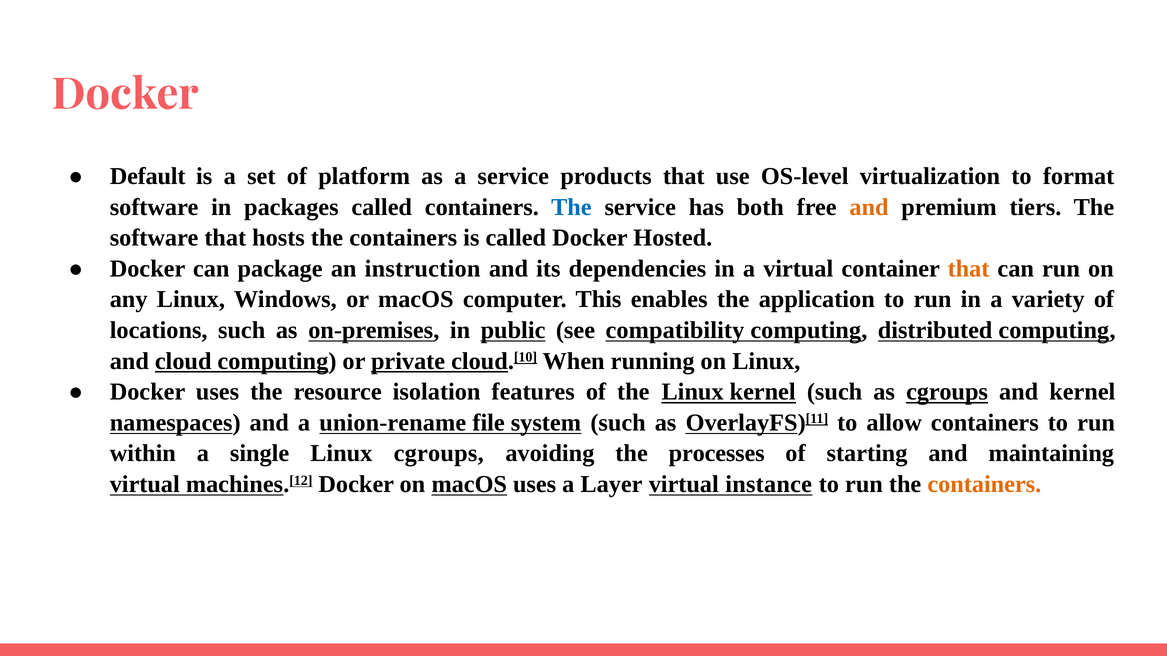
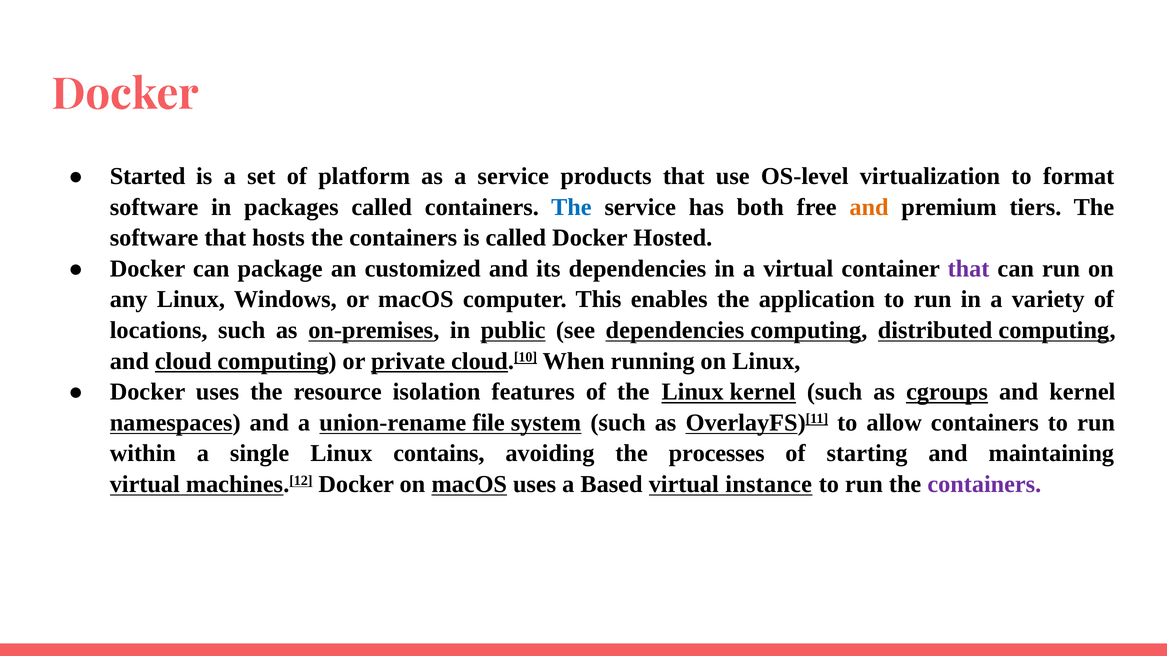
Default: Default -> Started
instruction: instruction -> customized
that at (969, 269) colour: orange -> purple
see compatibility: compatibility -> dependencies
Linux cgroups: cgroups -> contains
Layer: Layer -> Based
containers at (984, 485) colour: orange -> purple
